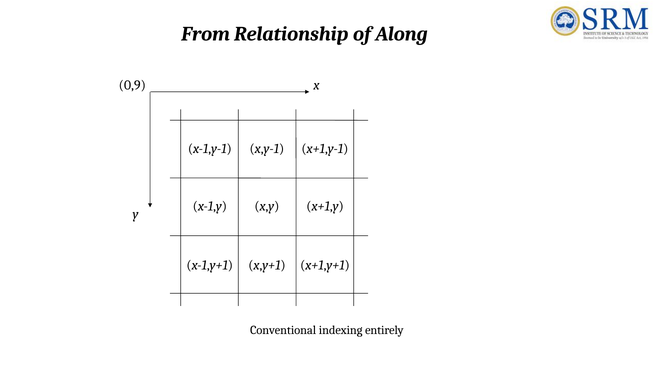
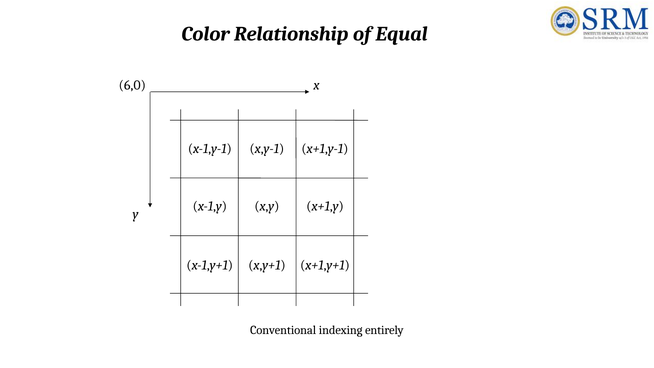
From: From -> Color
Along: Along -> Equal
0,9: 0,9 -> 6,0
